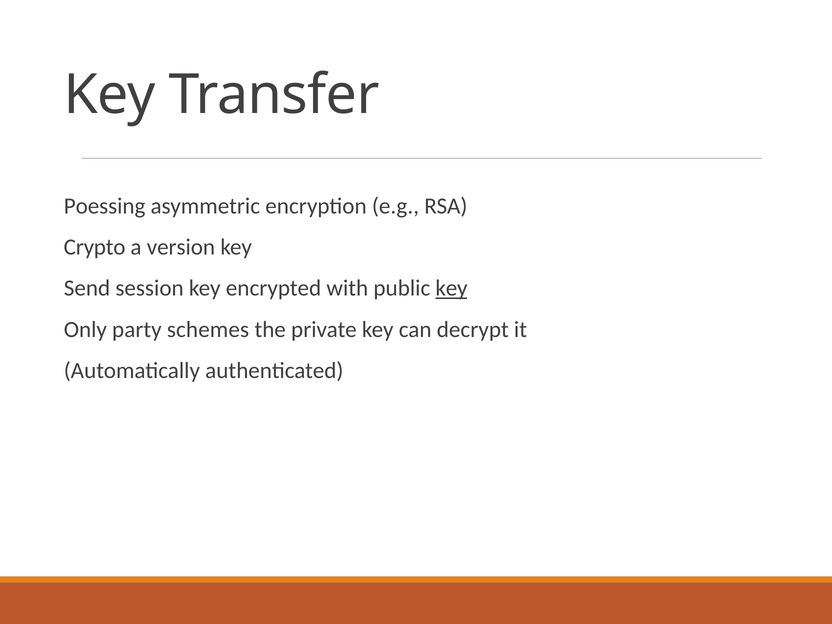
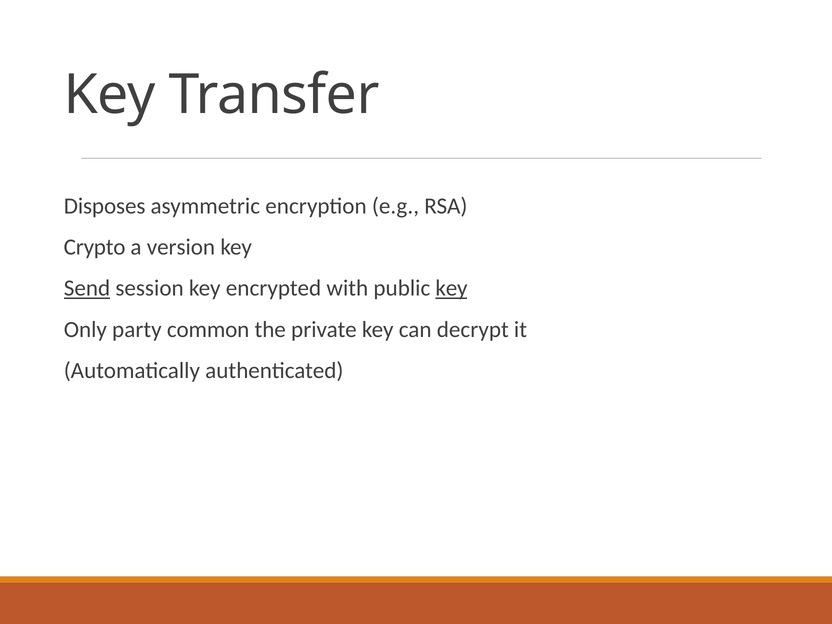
Poessing: Poessing -> Disposes
Send underline: none -> present
schemes: schemes -> common
